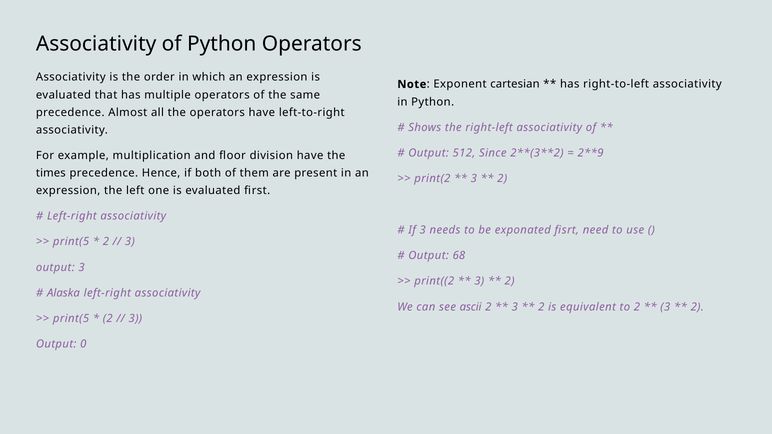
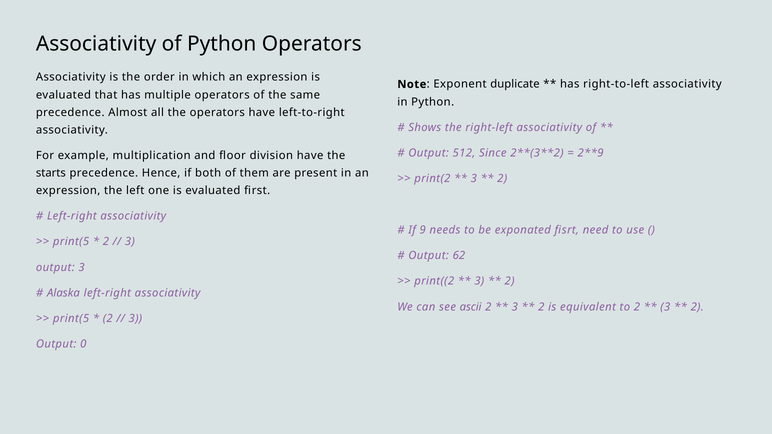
cartesian: cartesian -> duplicate
times: times -> starts
If 3: 3 -> 9
68: 68 -> 62
